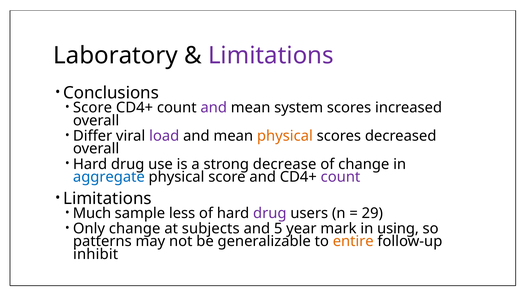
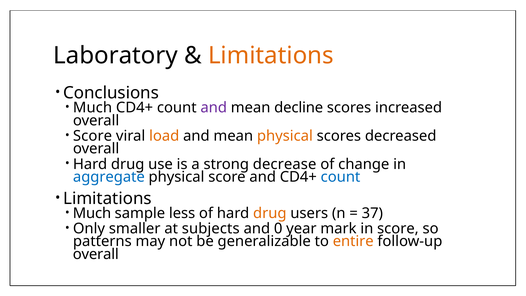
Limitations at (271, 55) colour: purple -> orange
Score at (93, 108): Score -> Much
system: system -> decline
Differ at (93, 136): Differ -> Score
load colour: purple -> orange
count at (340, 177) colour: purple -> blue
drug at (270, 213) colour: purple -> orange
29: 29 -> 37
Only change: change -> smaller
5: 5 -> 0
in using: using -> score
inhibit at (96, 254): inhibit -> overall
